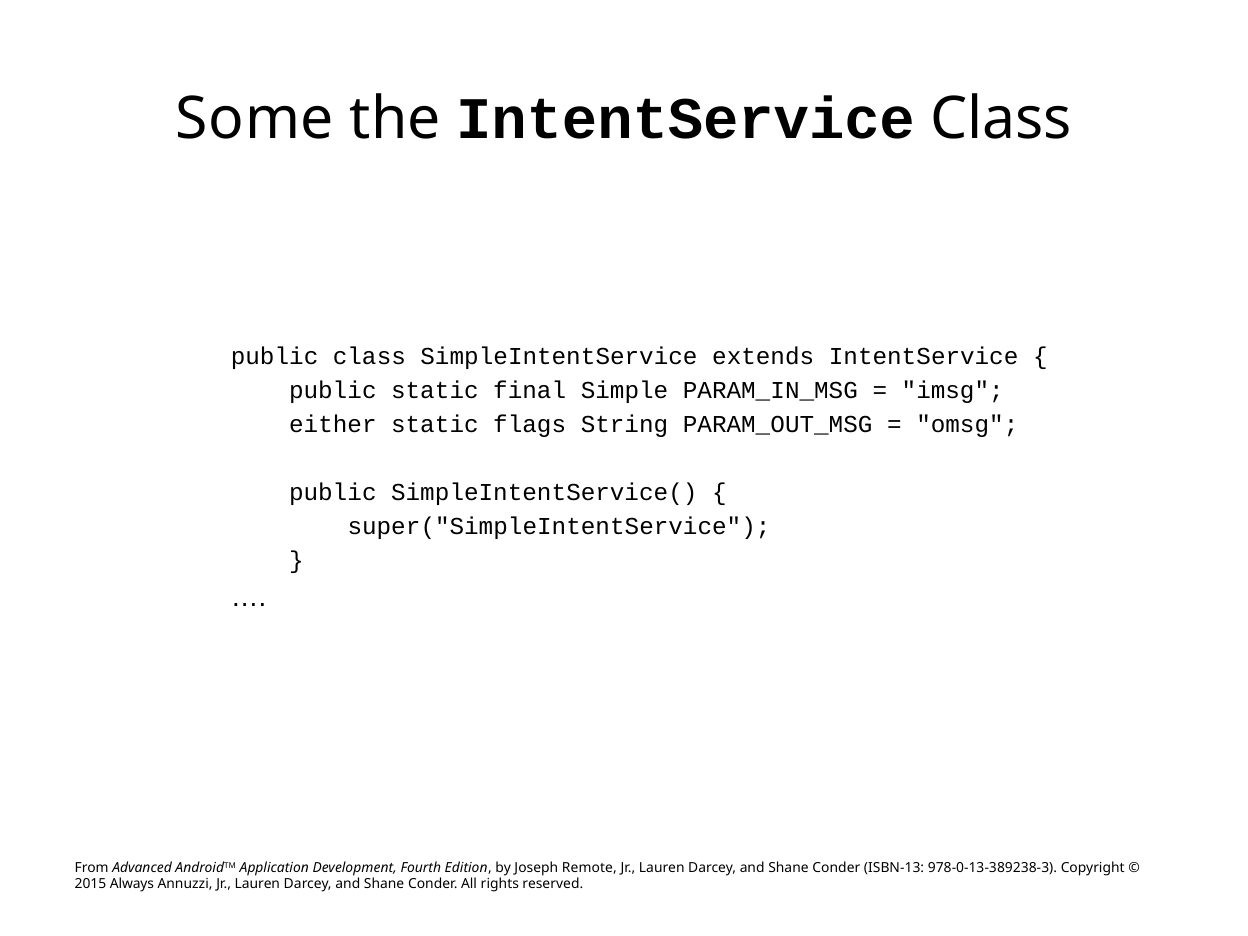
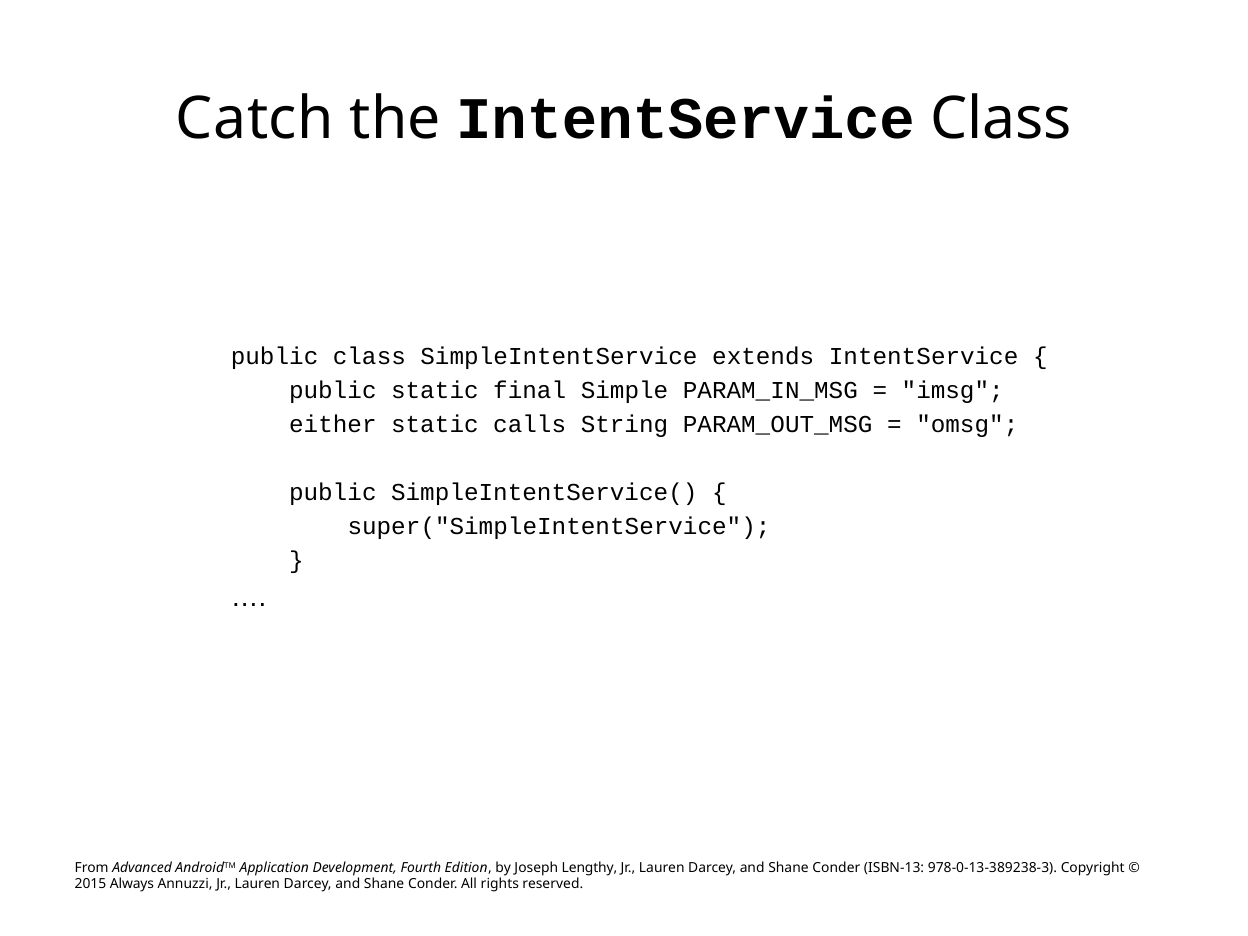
Some: Some -> Catch
flags: flags -> calls
Remote: Remote -> Lengthy
